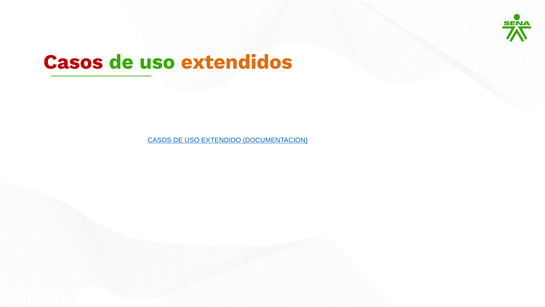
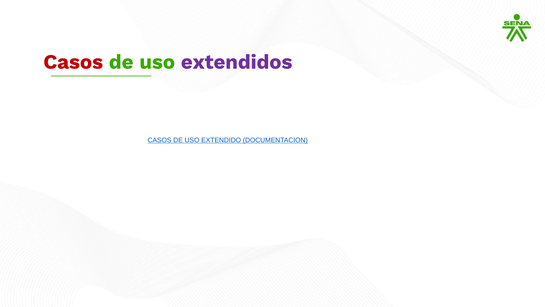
extendidos colour: orange -> purple
